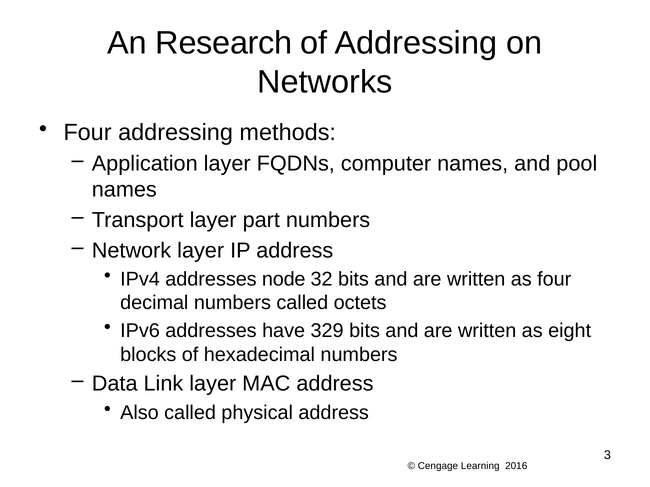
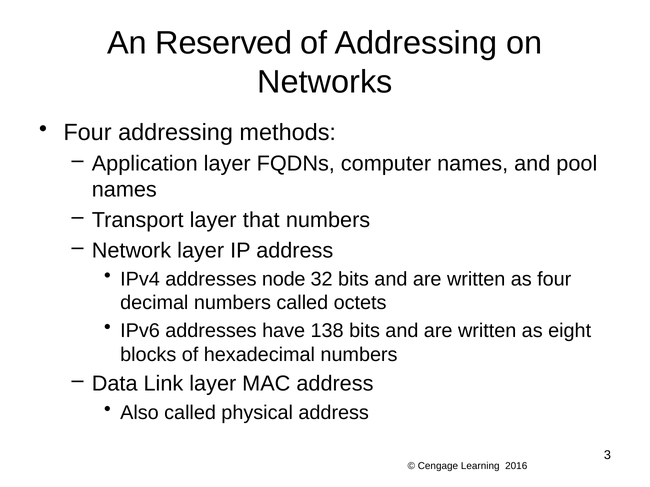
Research: Research -> Reserved
part: part -> that
329: 329 -> 138
